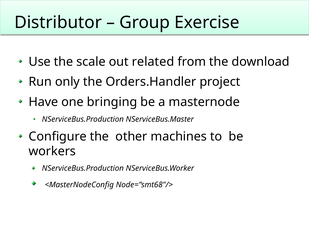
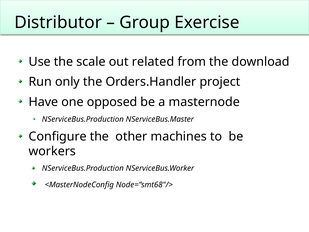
bringing: bringing -> opposed
